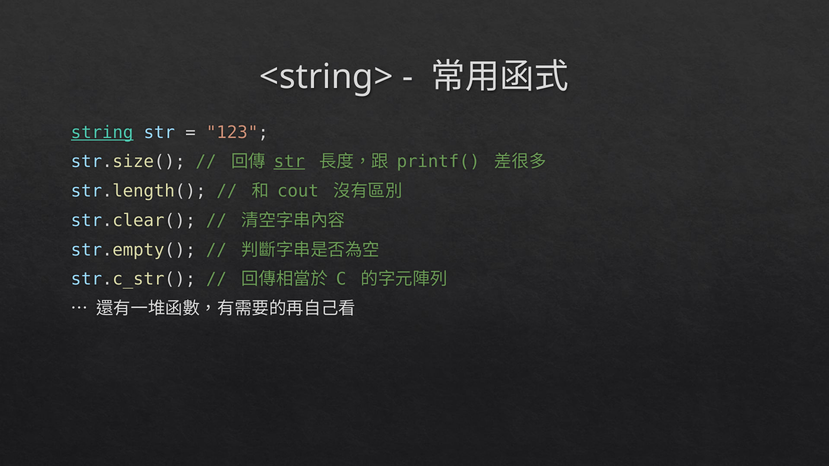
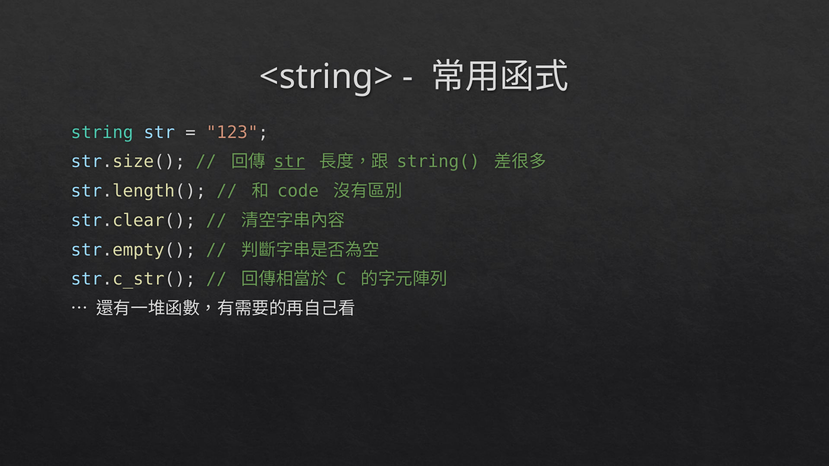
string underline: present -> none
printf(: printf( -> string(
cout: cout -> code
